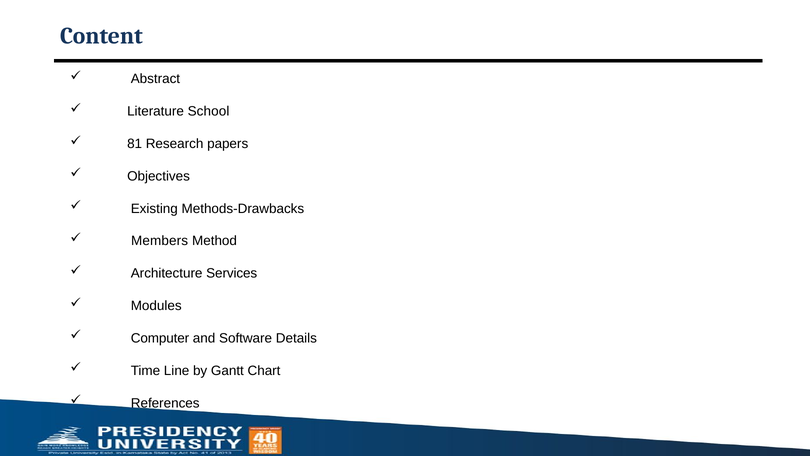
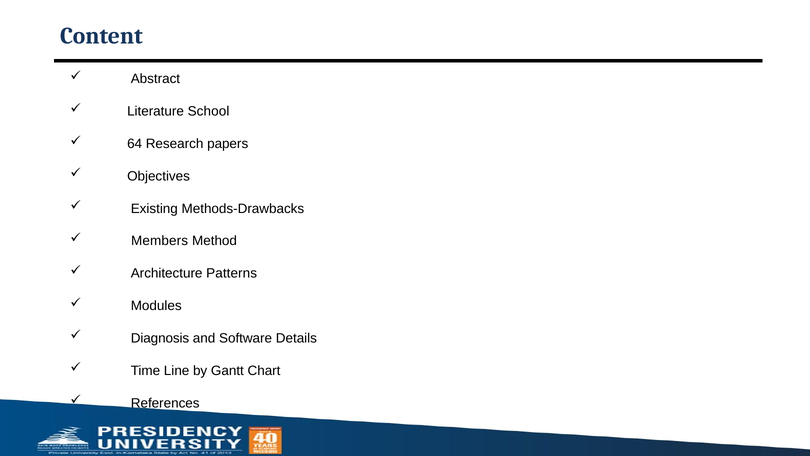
81: 81 -> 64
Services: Services -> Patterns
Computer: Computer -> Diagnosis
